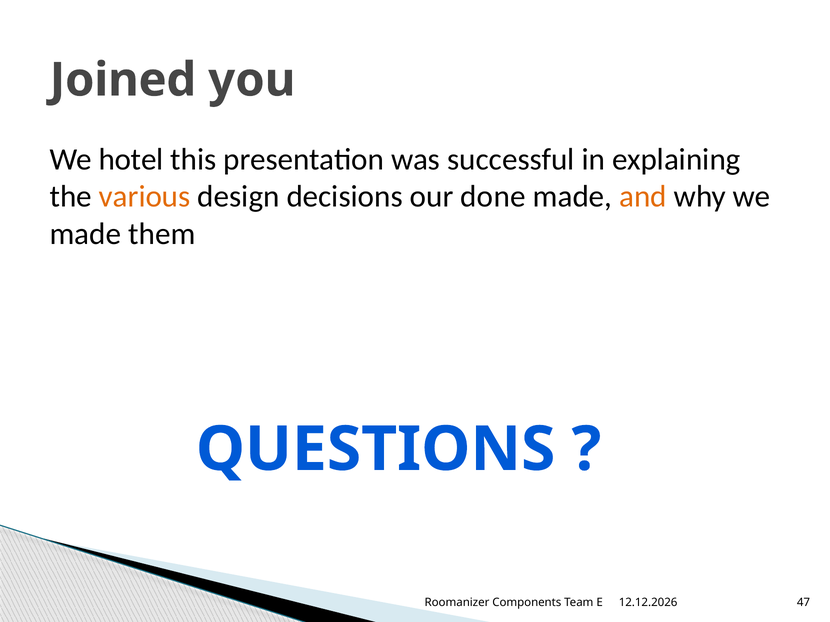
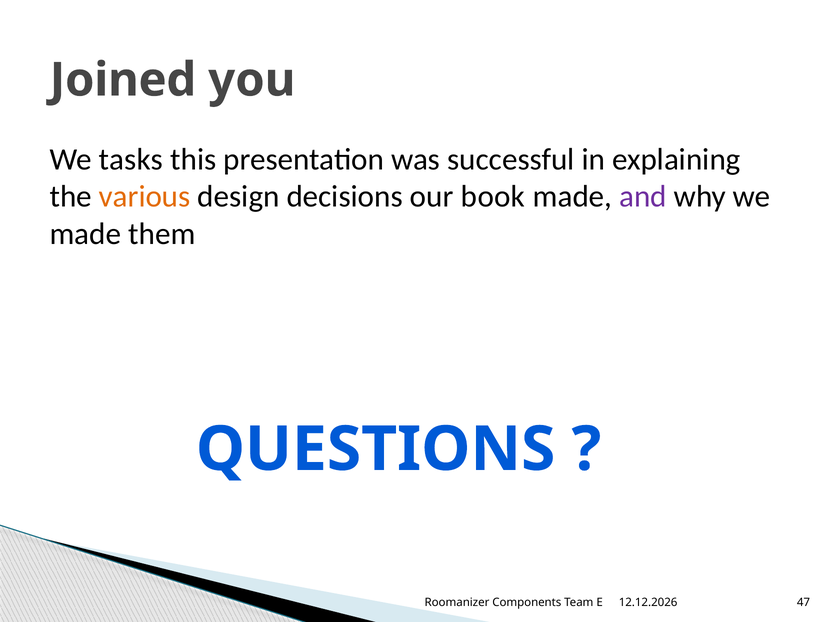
hotel: hotel -> tasks
done: done -> book
and colour: orange -> purple
